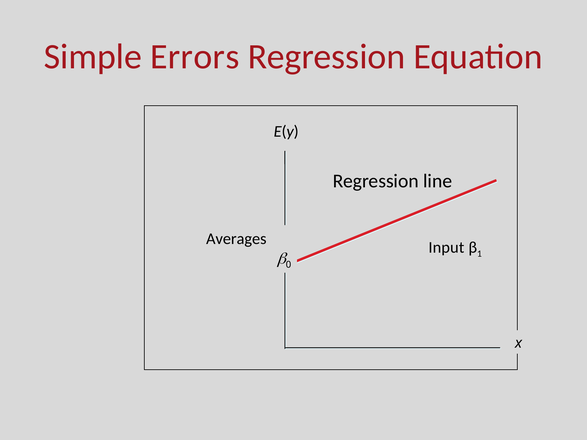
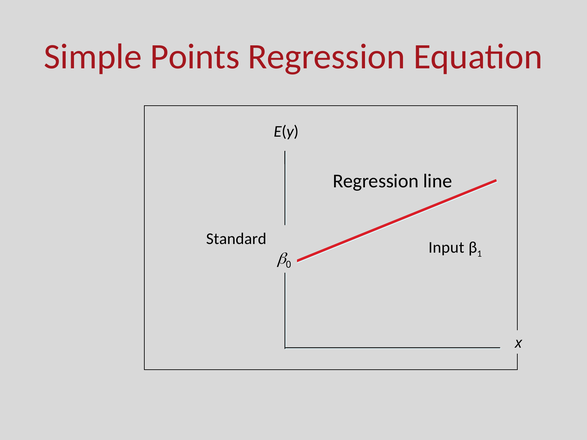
Errors: Errors -> Points
Averages: Averages -> Standard
